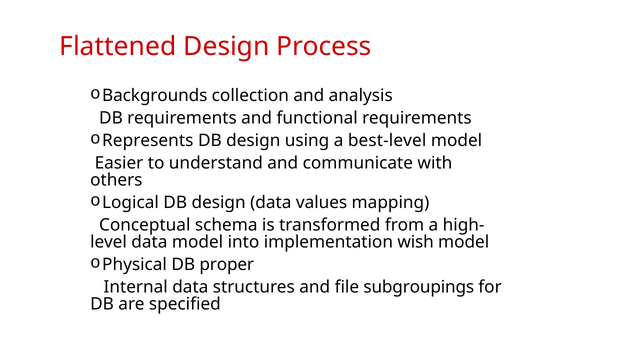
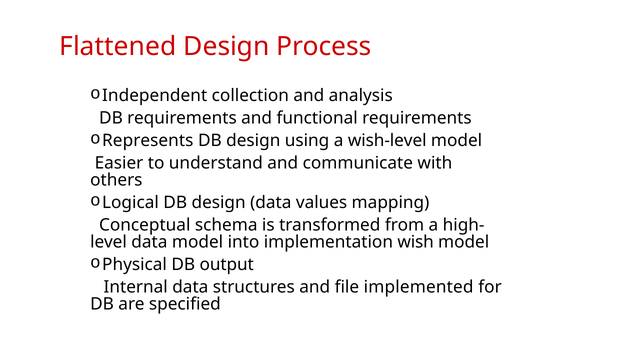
Backgrounds: Backgrounds -> Independent
best-level: best-level -> wish-level
proper: proper -> output
subgroupings: subgroupings -> implemented
